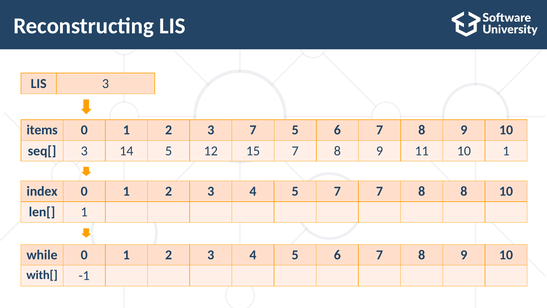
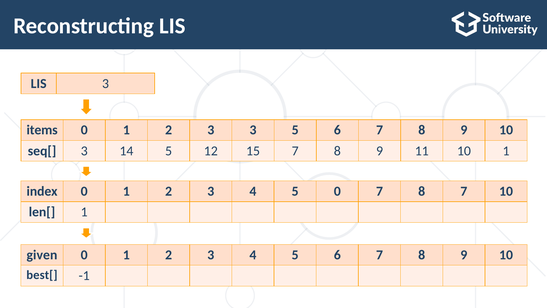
3 7: 7 -> 3
5 7: 7 -> 0
8 8: 8 -> 7
while: while -> given
with[: with[ -> best[
